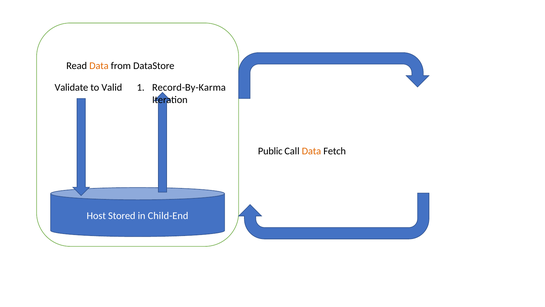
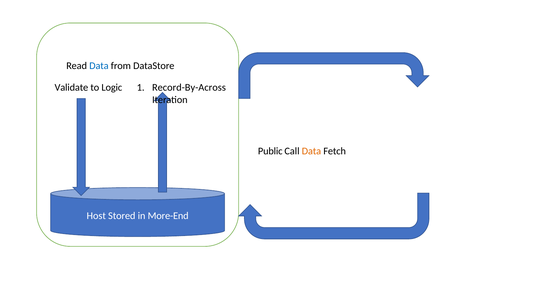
Data at (99, 66) colour: orange -> blue
Valid: Valid -> Logic
Record-By-Karma: Record-By-Karma -> Record-By-Across
Child-End: Child-End -> More-End
